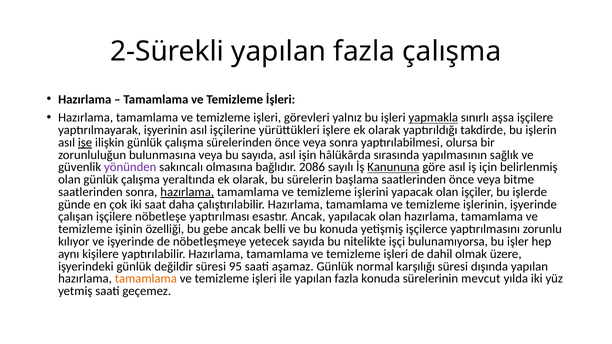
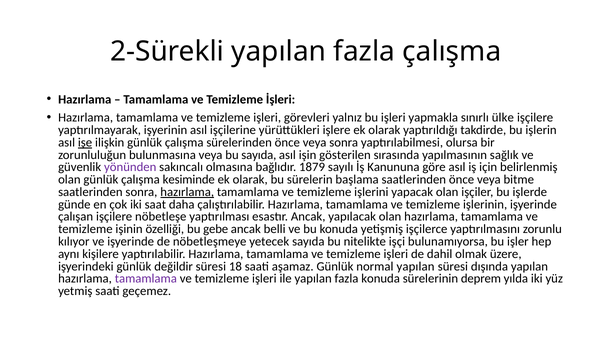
yapmakla underline: present -> none
aşsa: aşsa -> ülke
hâlükârda: hâlükârda -> gösterilen
2086: 2086 -> 1879
Kanununa underline: present -> none
yeraltında: yeraltında -> kesiminde
95: 95 -> 18
normal karşılığı: karşılığı -> yapılan
tamamlama at (146, 279) colour: orange -> purple
mevcut: mevcut -> deprem
